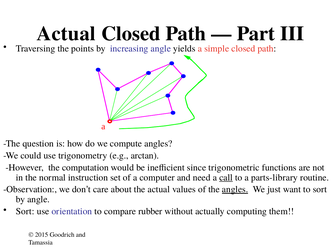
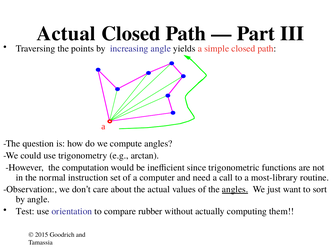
call underline: present -> none
parts-library: parts-library -> most-library
Sort at (25, 212): Sort -> Test
